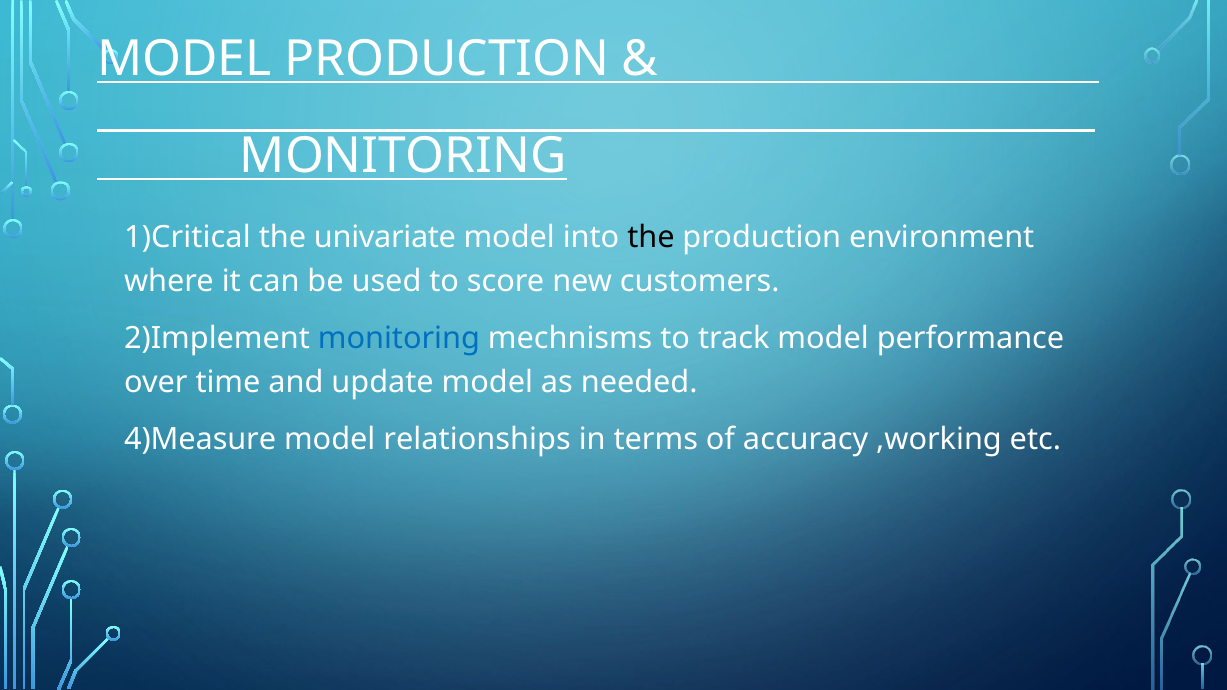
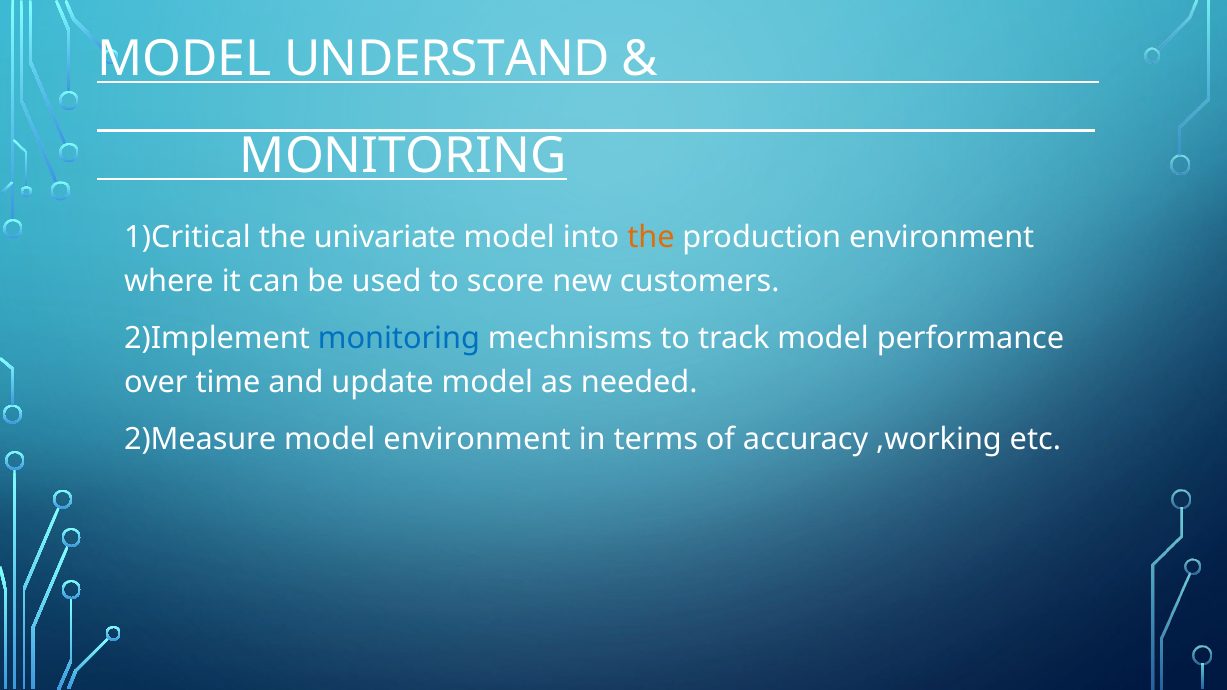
MODEL PRODUCTION: PRODUCTION -> UNDERSTAND
the at (651, 237) colour: black -> orange
4)Measure: 4)Measure -> 2)Measure
model relationships: relationships -> environment
